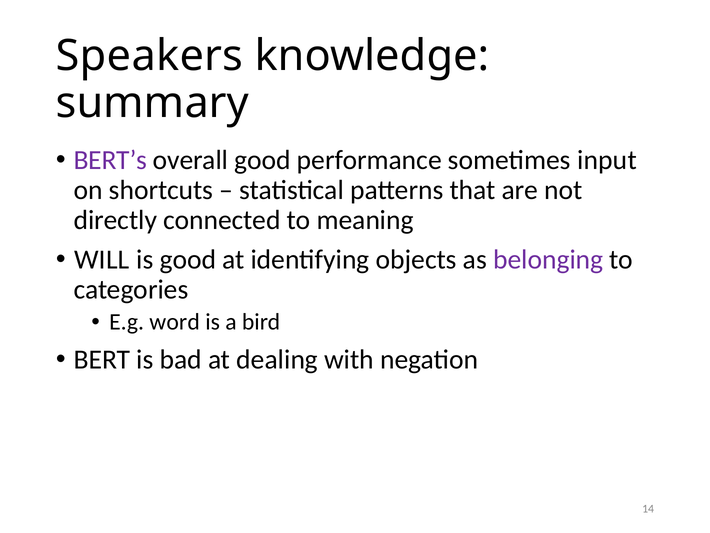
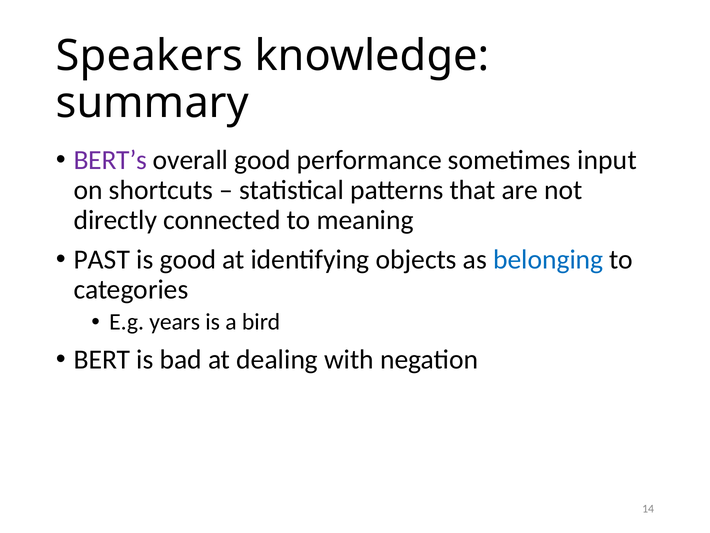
WILL: WILL -> PAST
belonging colour: purple -> blue
word: word -> years
